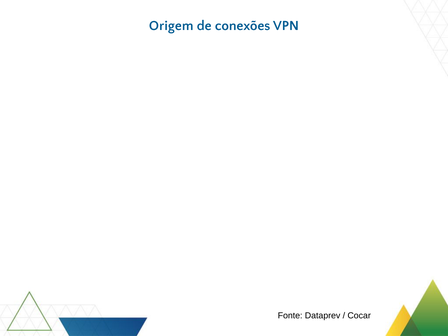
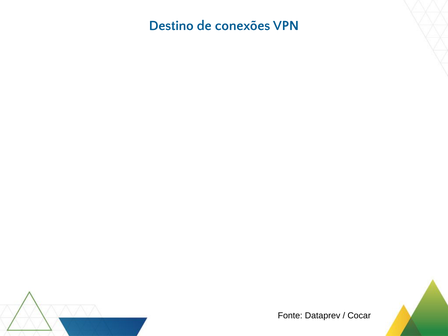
Origem: Origem -> Destino
